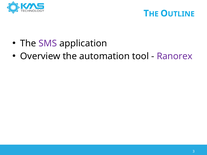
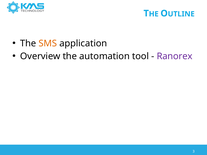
SMS colour: purple -> orange
